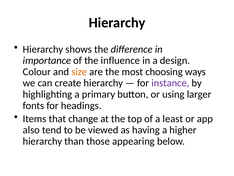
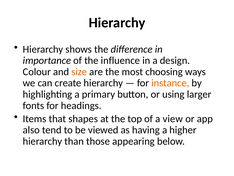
instance colour: purple -> orange
change: change -> shapes
least: least -> view
